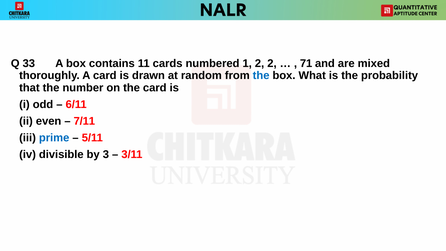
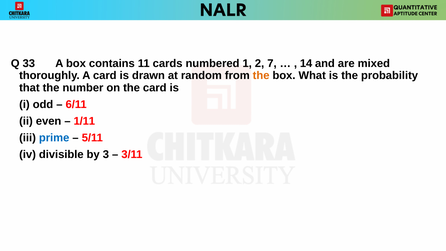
2 2: 2 -> 7
71: 71 -> 14
the at (261, 76) colour: blue -> orange
7/11: 7/11 -> 1/11
